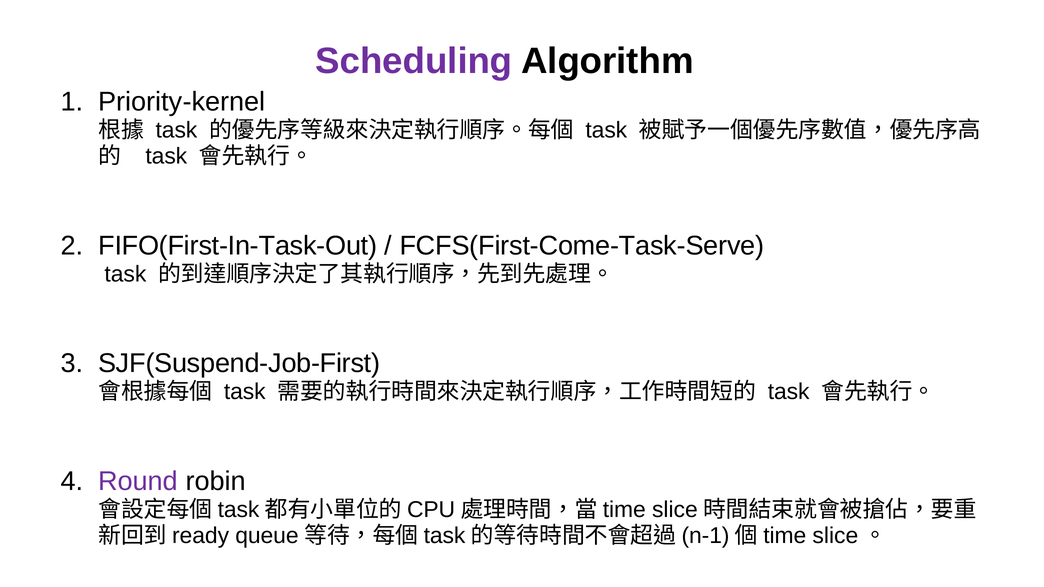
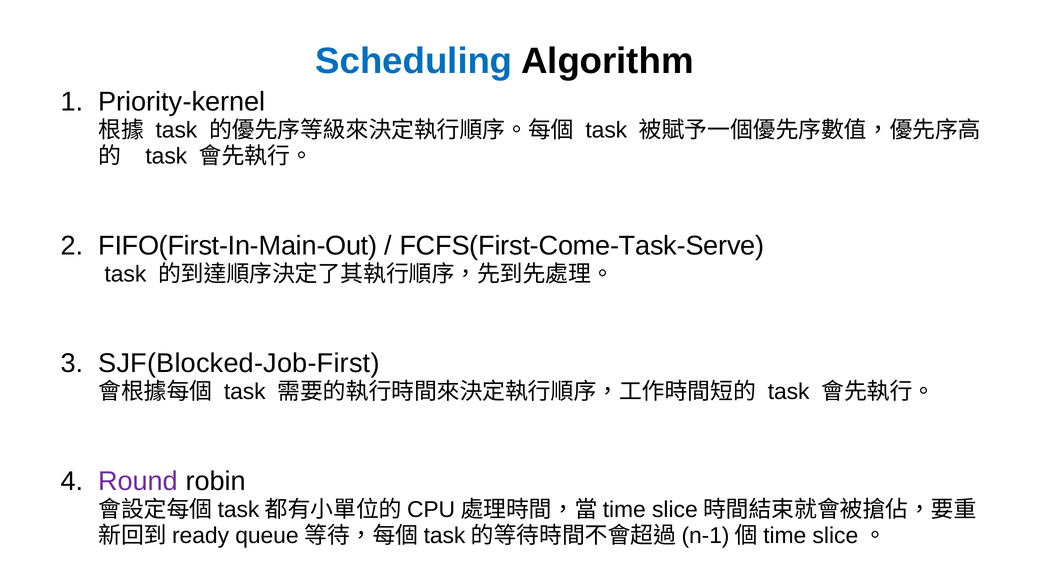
Scheduling colour: purple -> blue
FIFO(First-In-Task-Out: FIFO(First-In-Task-Out -> FIFO(First-In-Main-Out
SJF(Suspend-Job-First: SJF(Suspend-Job-First -> SJF(Blocked-Job-First
